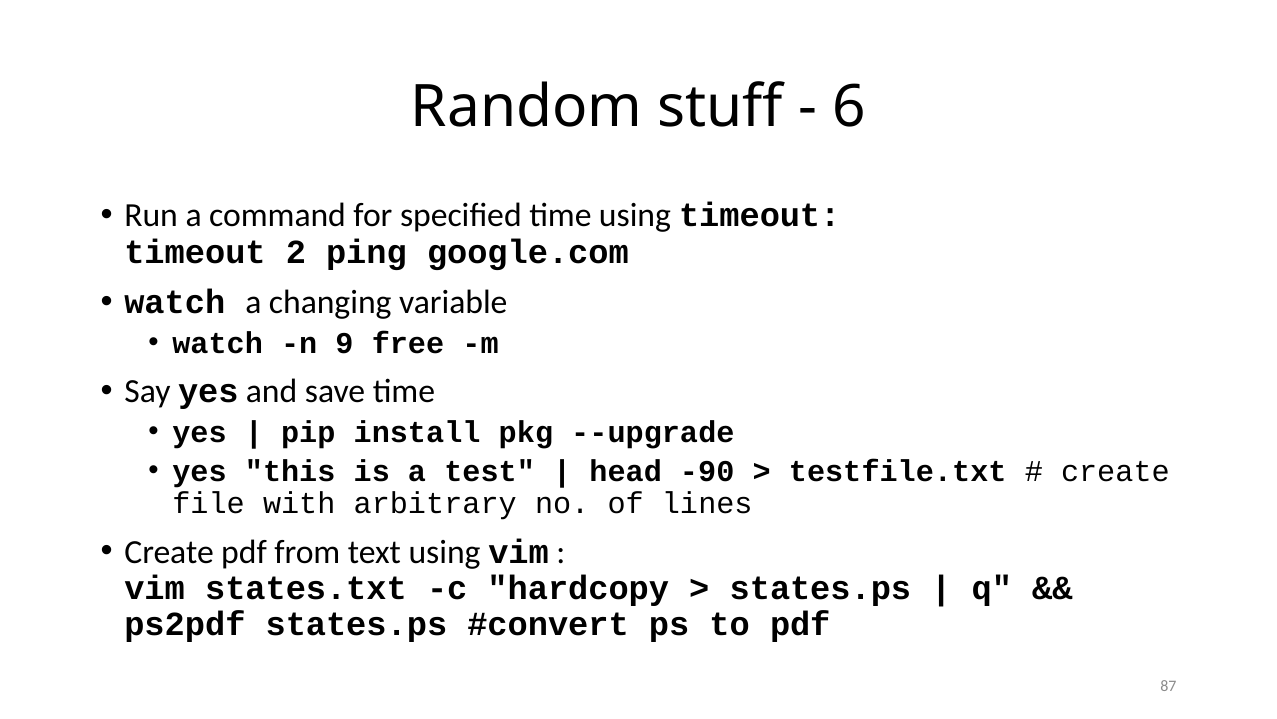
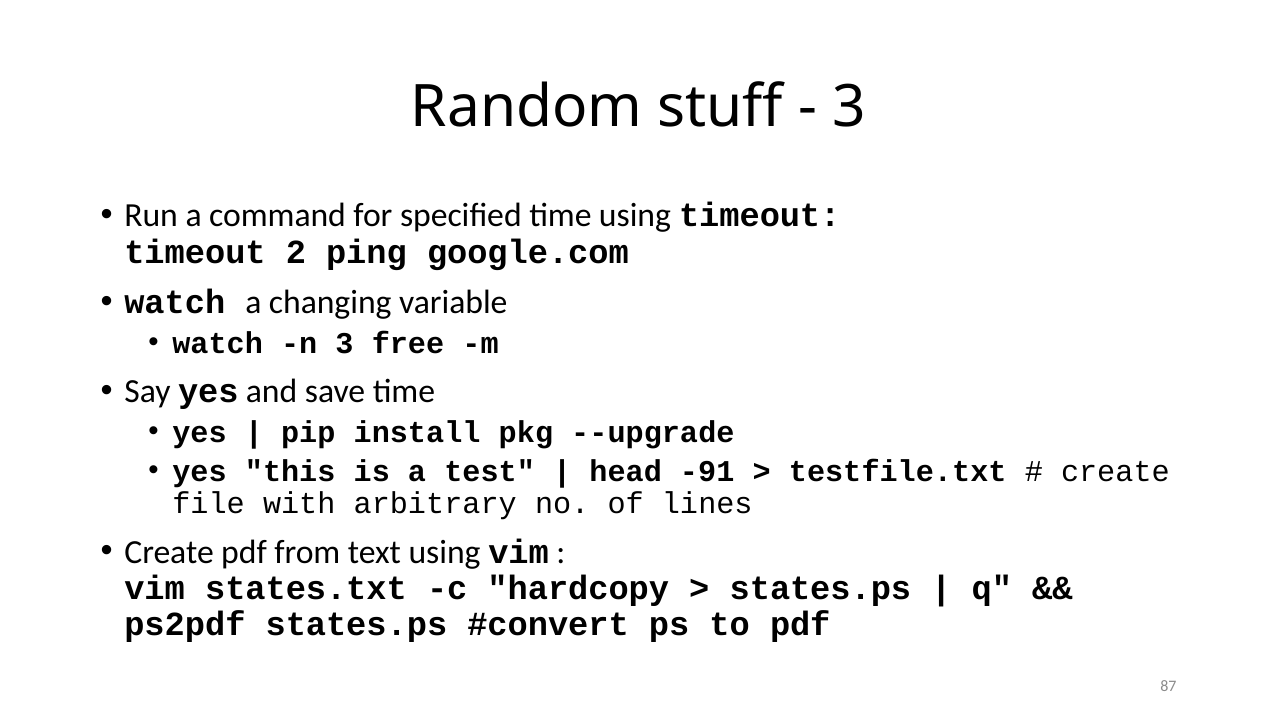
6 at (849, 107): 6 -> 3
n 9: 9 -> 3
-90: -90 -> -91
